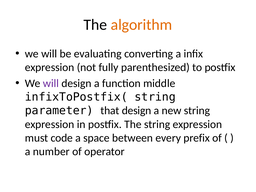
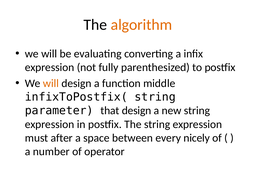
will at (51, 83) colour: purple -> orange
code: code -> after
prefix: prefix -> nicely
